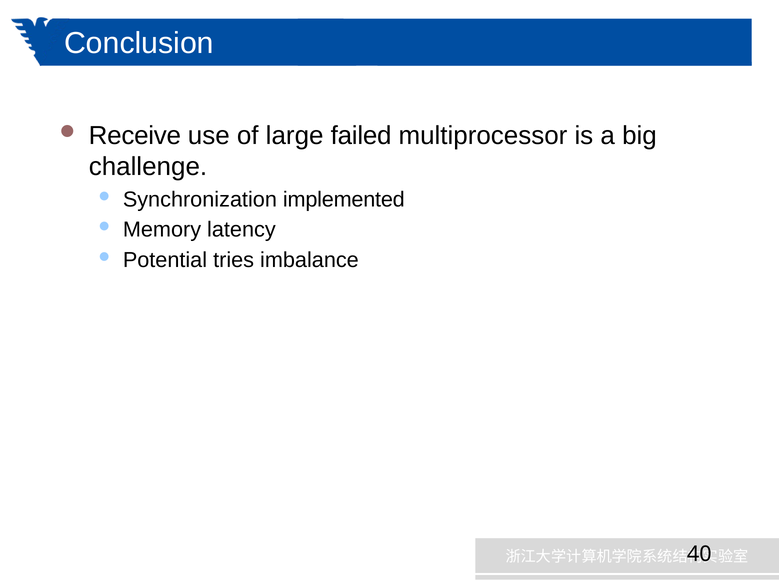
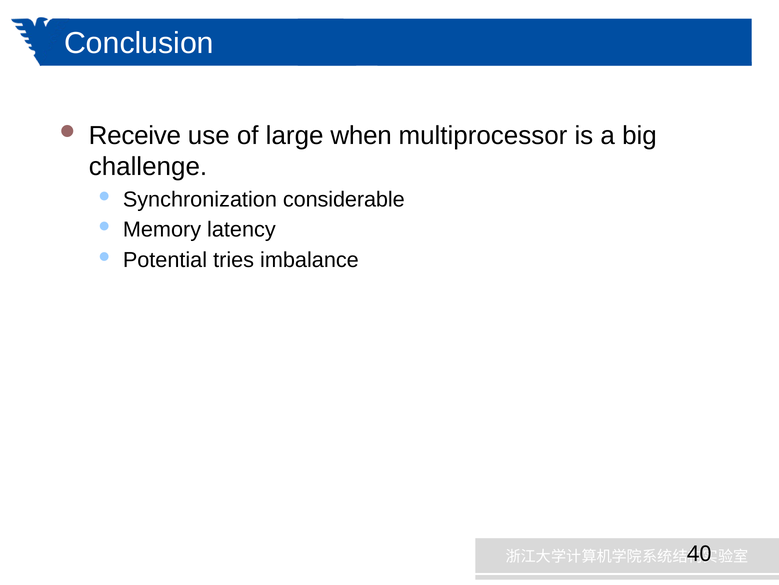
failed: failed -> when
implemented: implemented -> considerable
